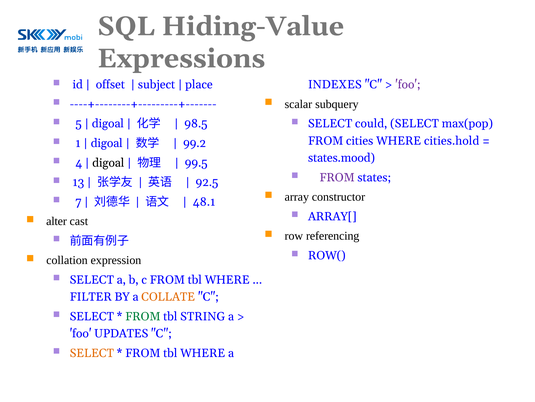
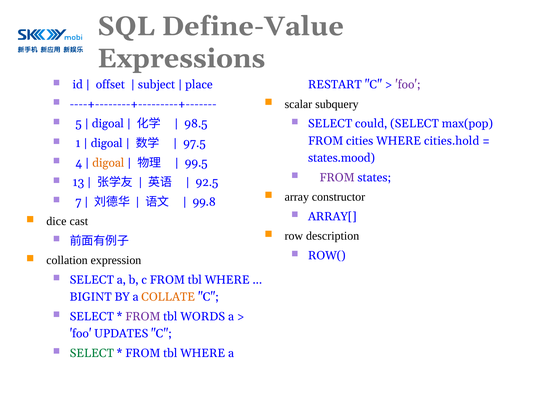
Hiding-Value: Hiding-Value -> Define-Value
INDEXES: INDEXES -> RESTART
99.2: 99.2 -> 97.5
digoal at (108, 162) colour: black -> orange
48.1: 48.1 -> 99.8
alter: alter -> dice
referencing: referencing -> description
FILTER: FILTER -> BIGINT
FROM at (143, 316) colour: green -> purple
STRING: STRING -> WORDS
SELECT at (92, 353) colour: orange -> green
